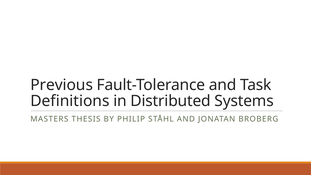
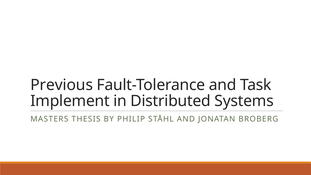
Definitions: Definitions -> Implement
